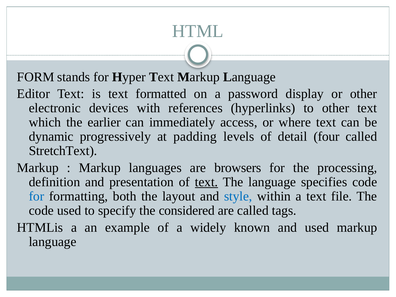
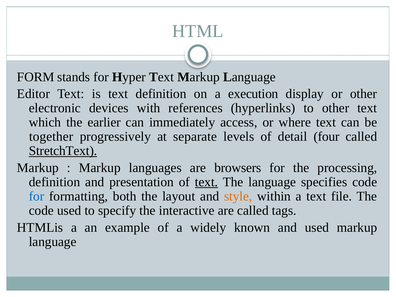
text formatted: formatted -> definition
password: password -> execution
dynamic: dynamic -> together
padding: padding -> separate
StretchText underline: none -> present
style colour: blue -> orange
considered: considered -> interactive
